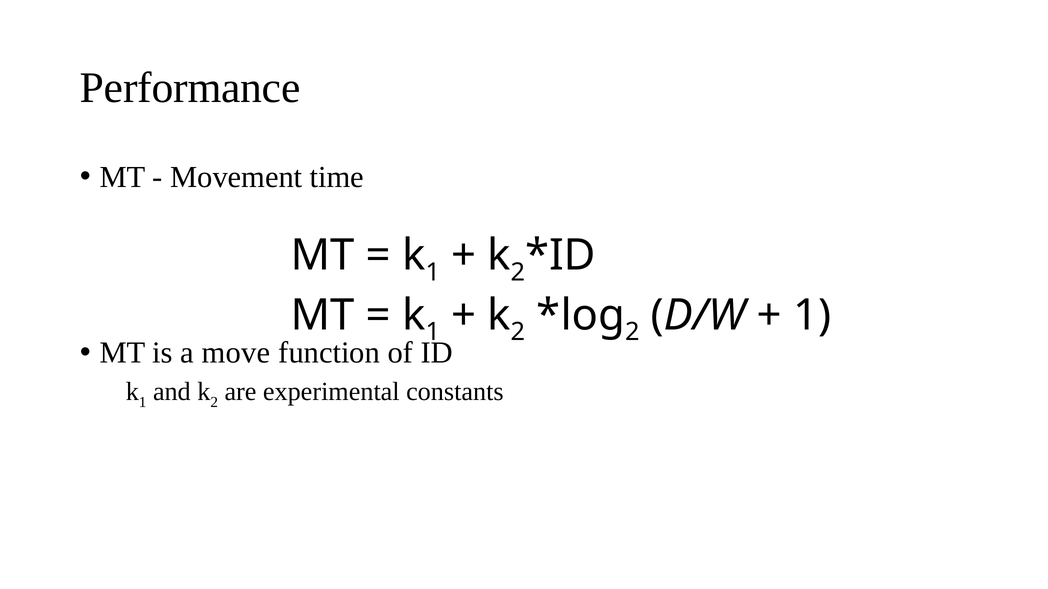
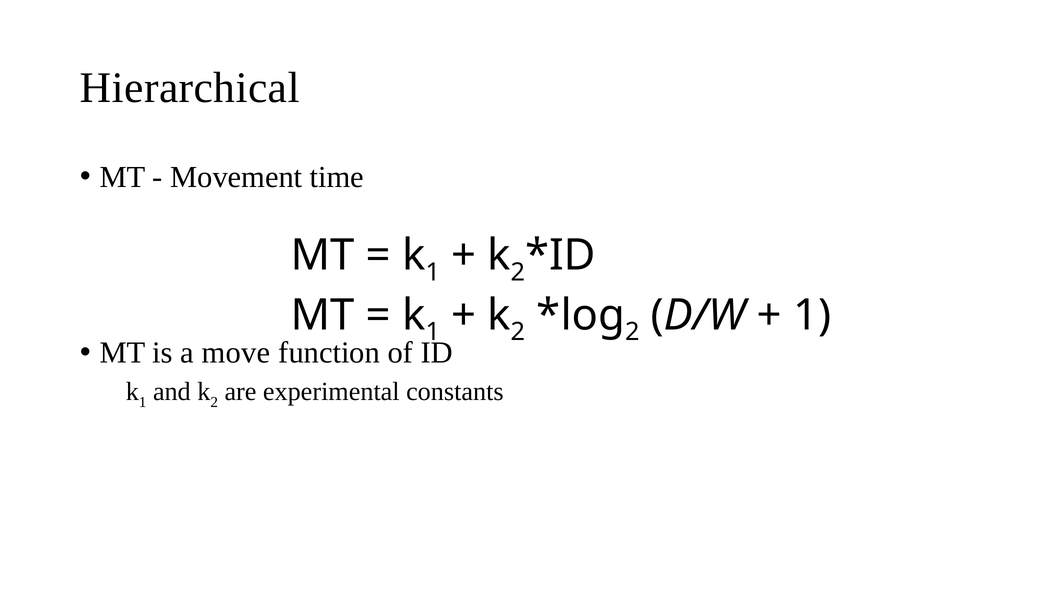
Performance: Performance -> Hierarchical
